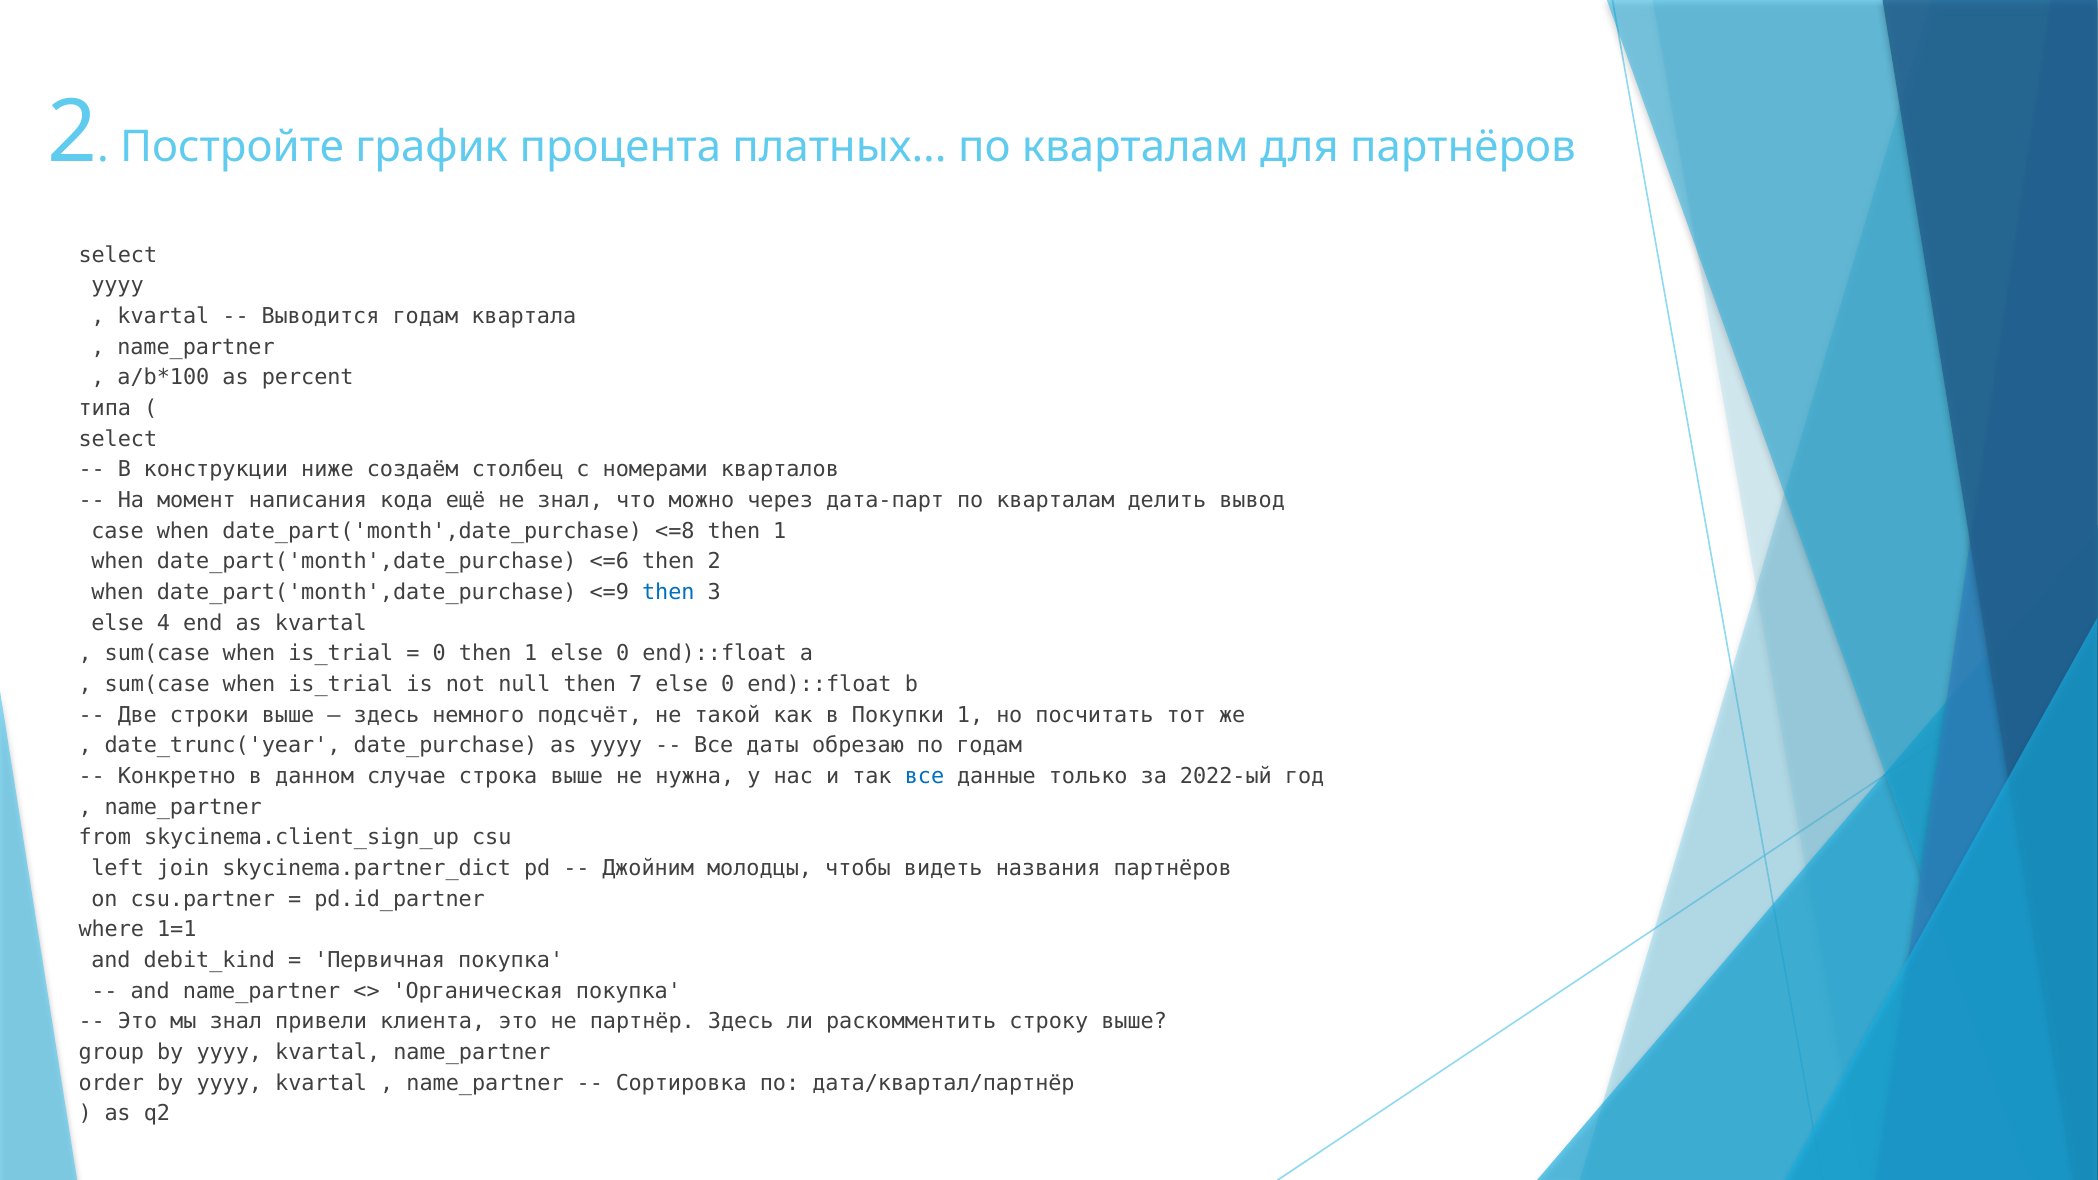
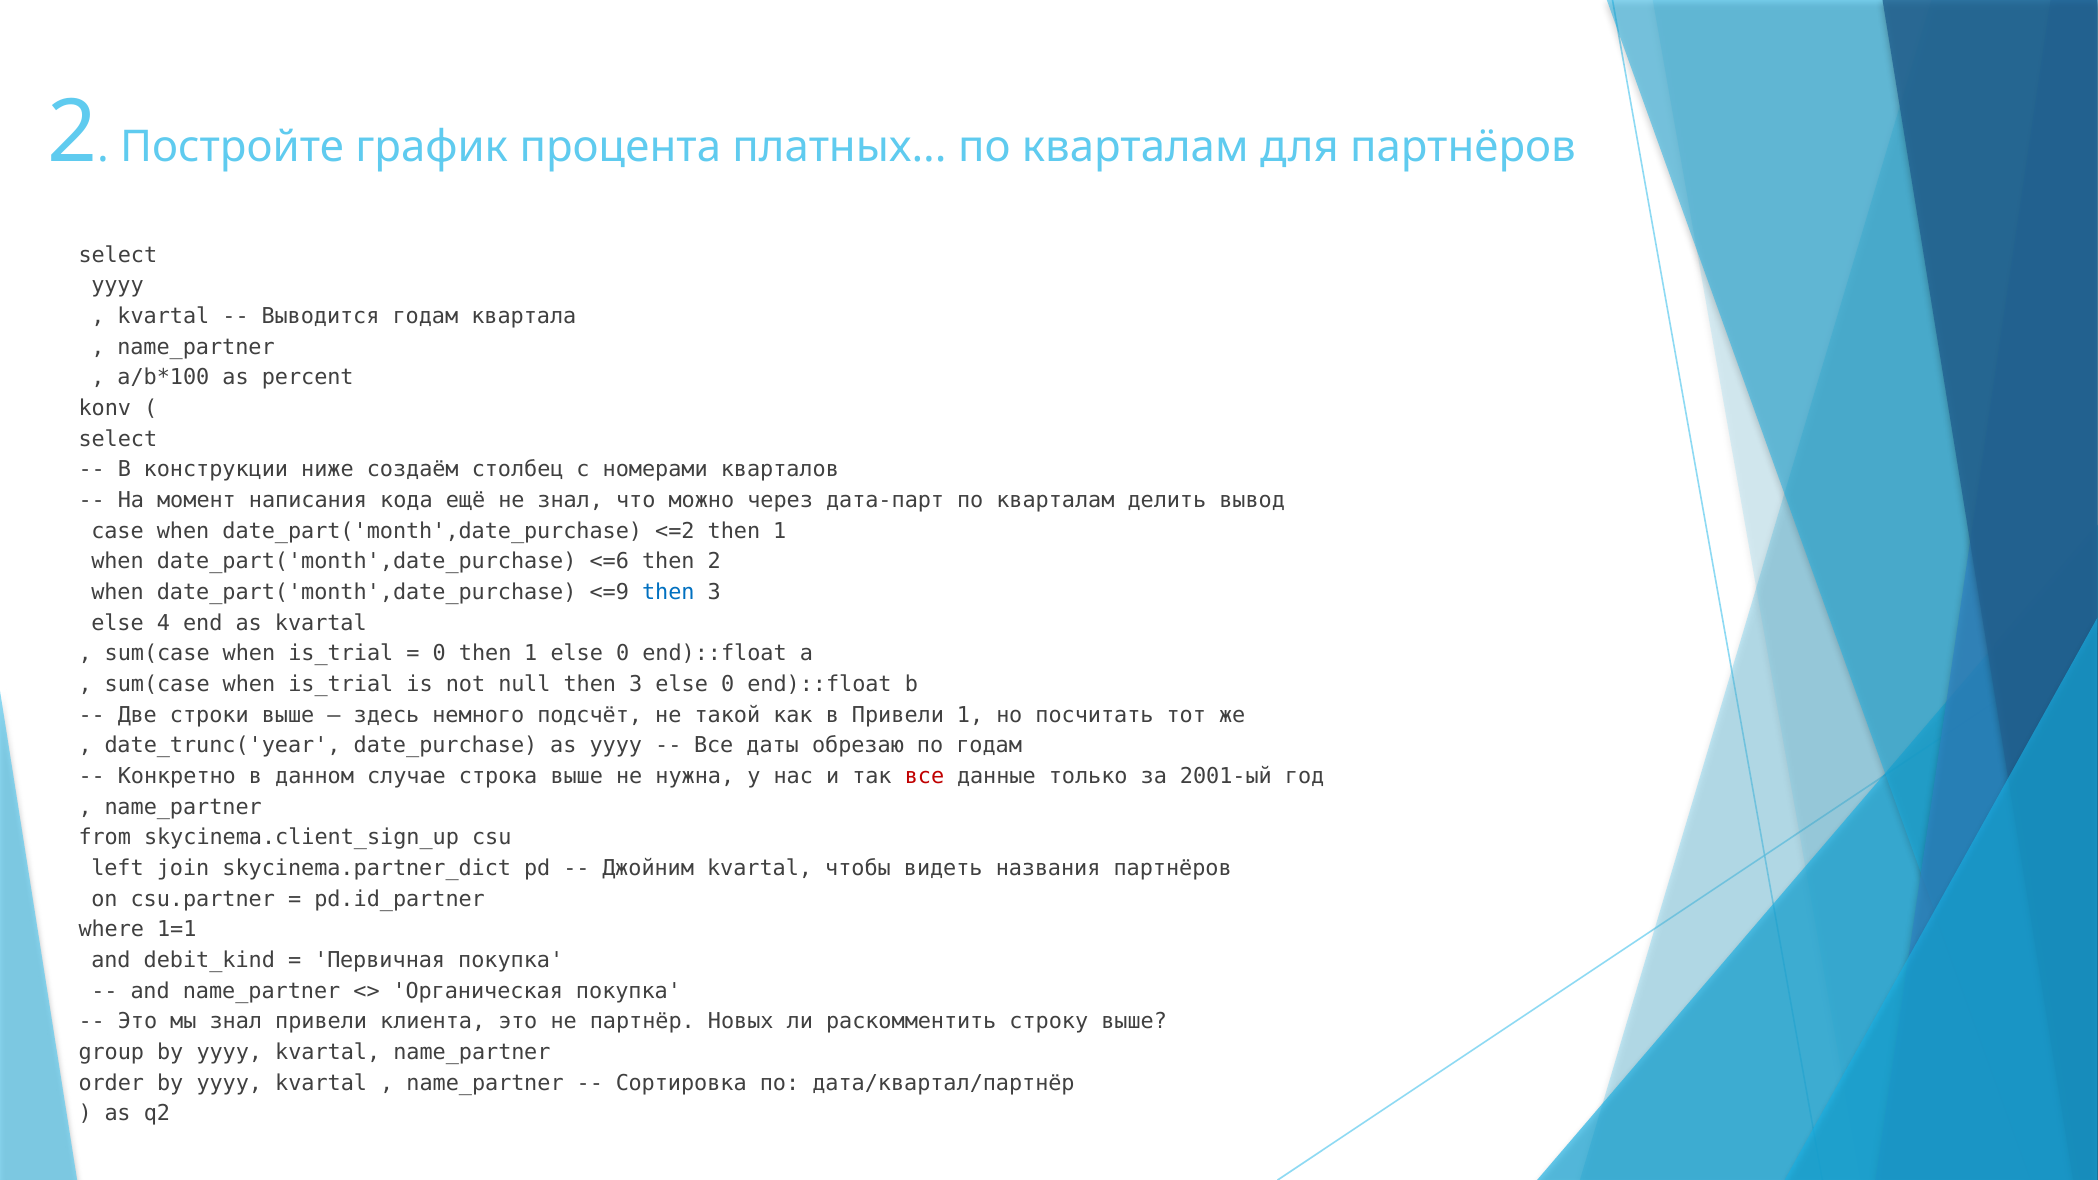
типа: типа -> konv
<=8: <=8 -> <=2
null then 7: 7 -> 3
в Покупки: Покупки -> Привели
все at (924, 776) colour: blue -> red
2022-ый: 2022-ый -> 2001-ый
Джойним молодцы: молодцы -> kvartal
партнёр Здесь: Здесь -> Новых
